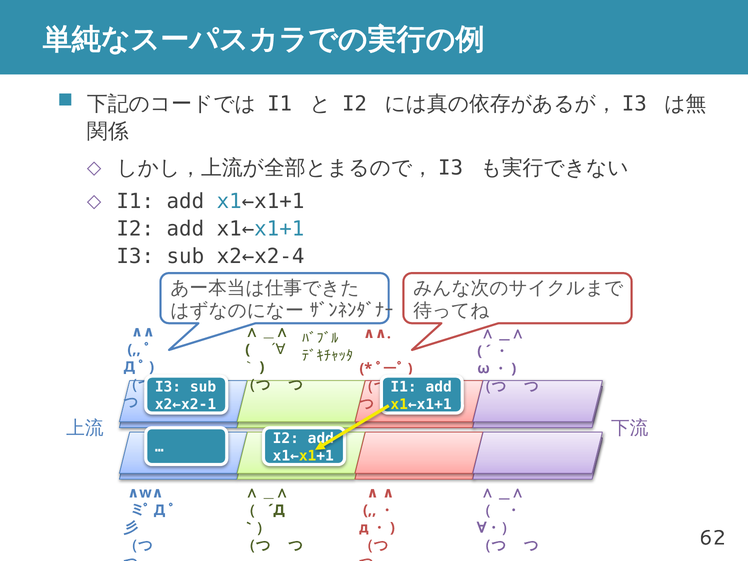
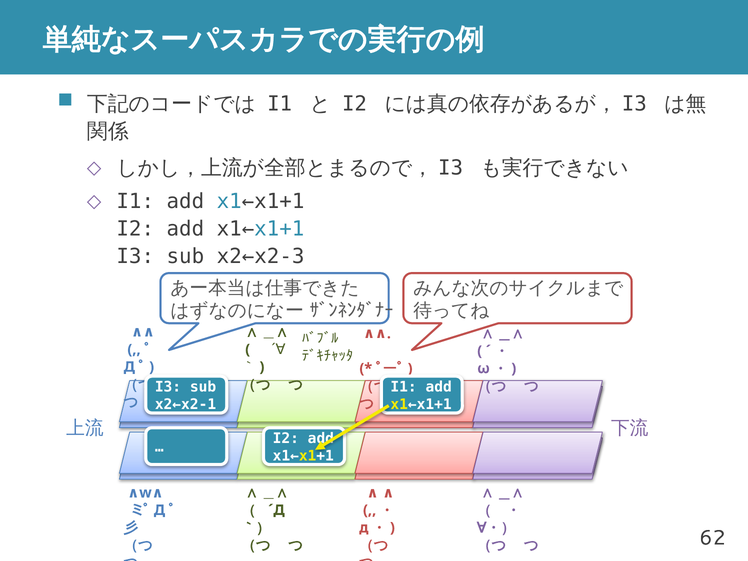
x2←x2-4: x2←x2-4 -> x2←x2-3
